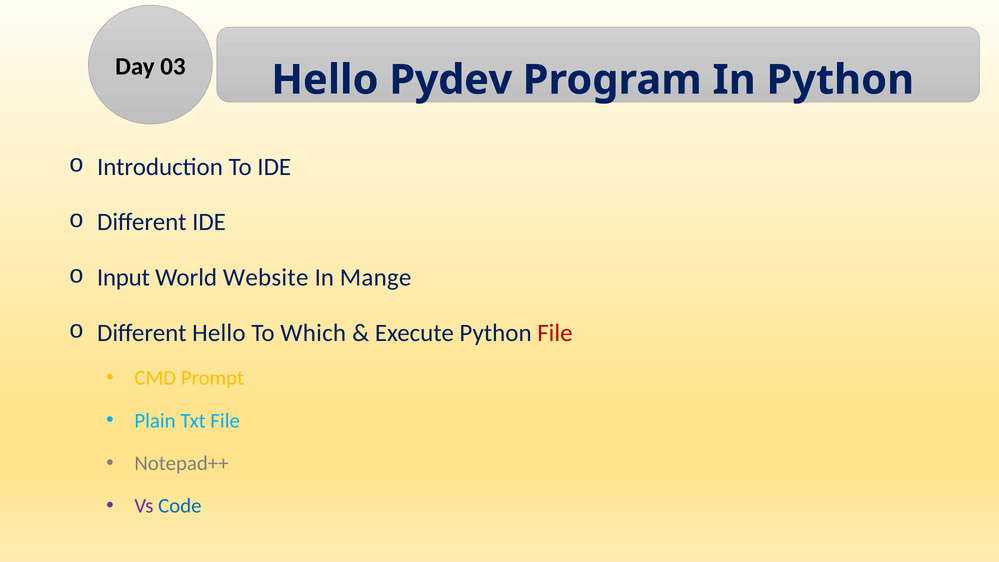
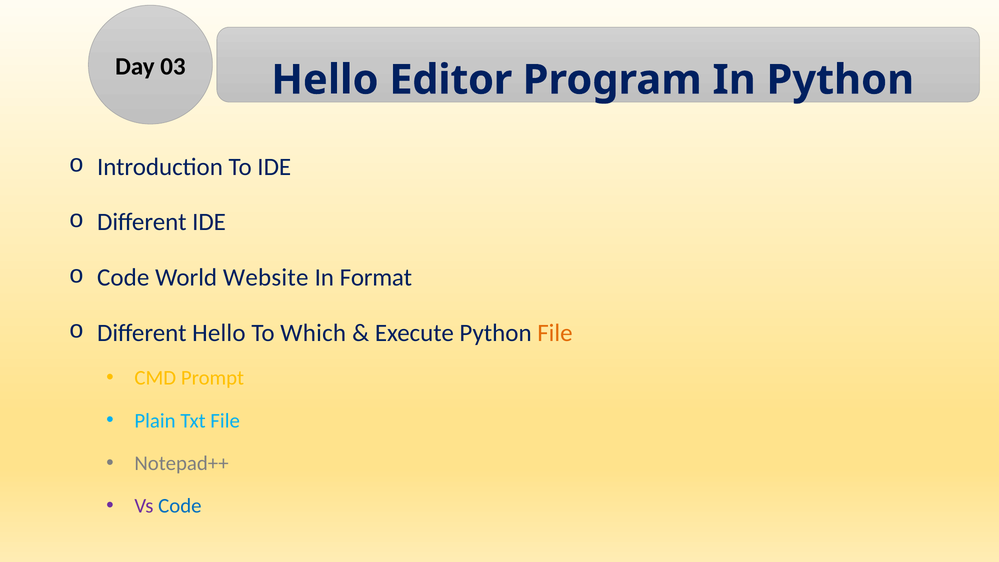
Pydev: Pydev -> Editor
Input at (123, 278): Input -> Code
Mange: Mange -> Format
File at (555, 333) colour: red -> orange
